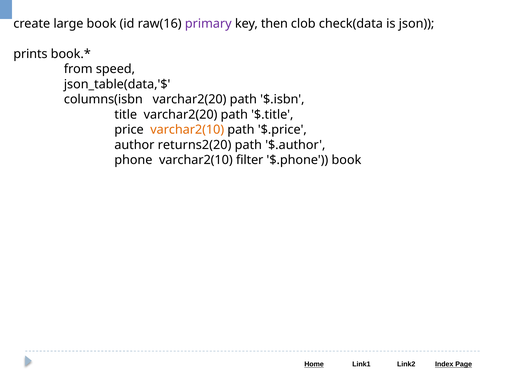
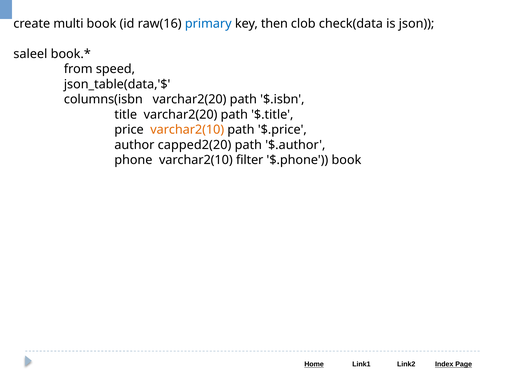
large: large -> multi
primary colour: purple -> blue
prints: prints -> saleel
returns2(20: returns2(20 -> capped2(20
